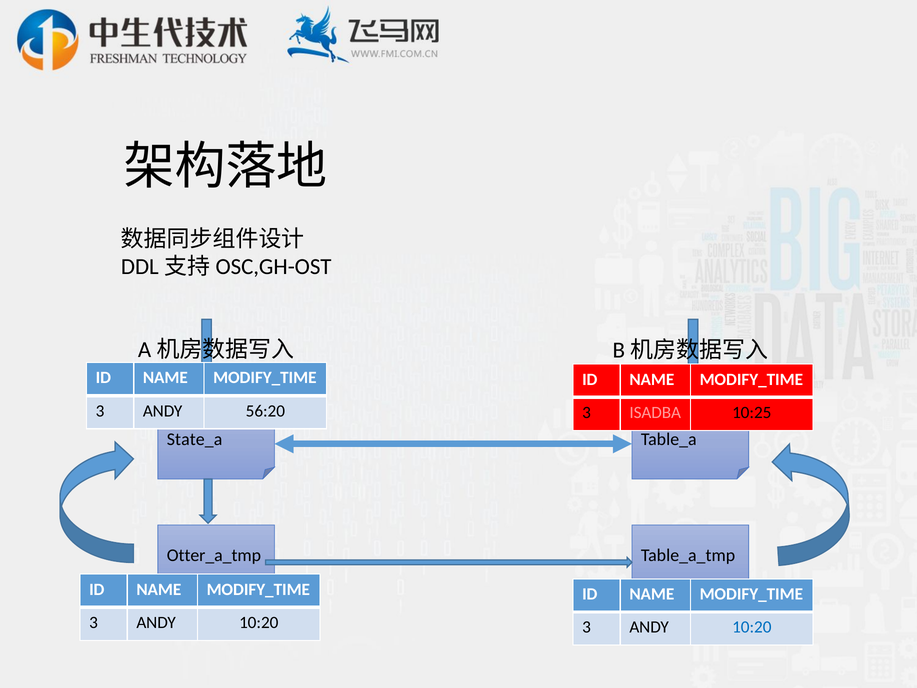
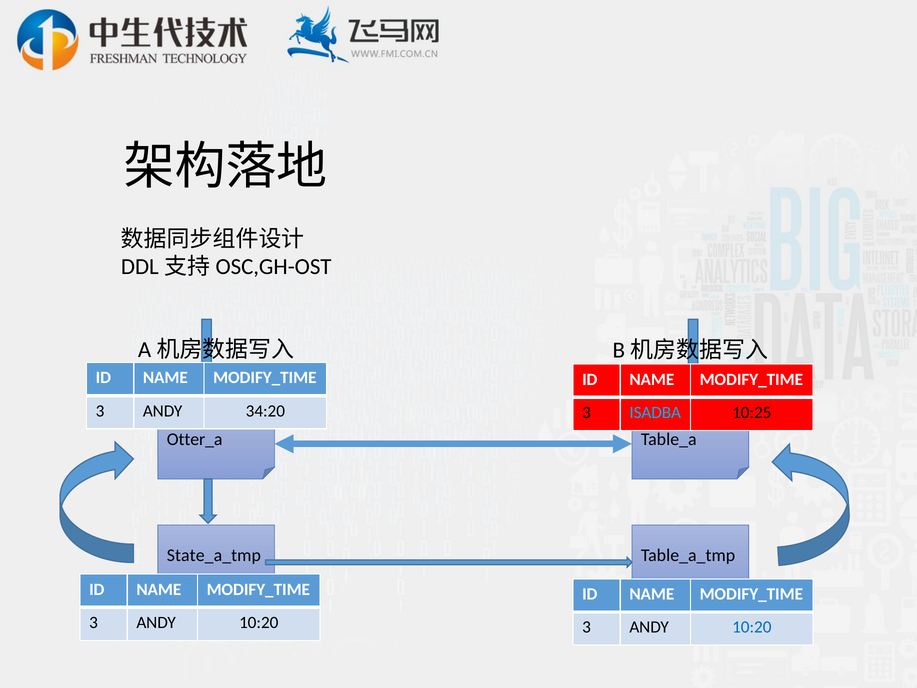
56:20: 56:20 -> 34:20
ISADBA colour: pink -> light blue
State_a: State_a -> Otter_a
Otter_a_tmp: Otter_a_tmp -> State_a_tmp
